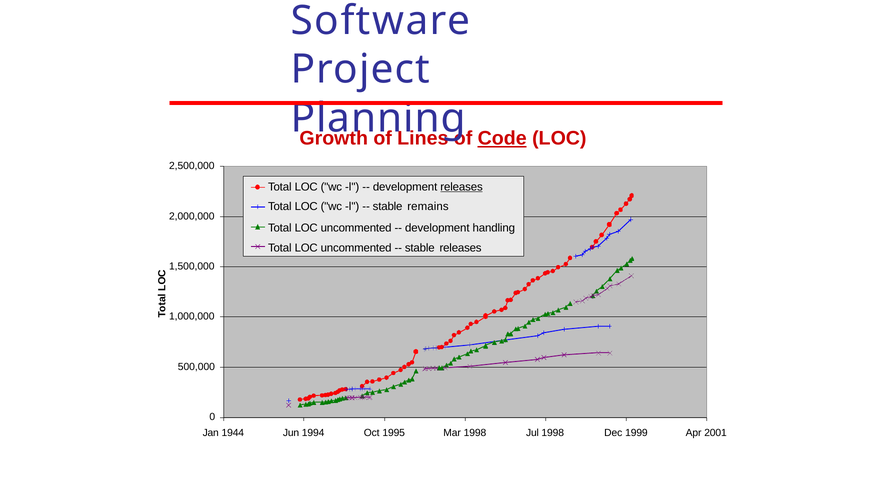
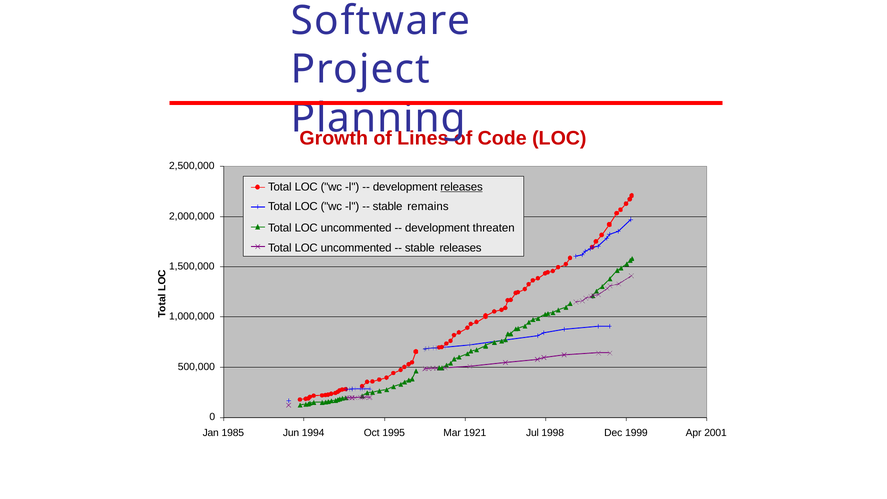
Code underline: present -> none
handling: handling -> threaten
1944: 1944 -> 1985
Mar 1998: 1998 -> 1921
